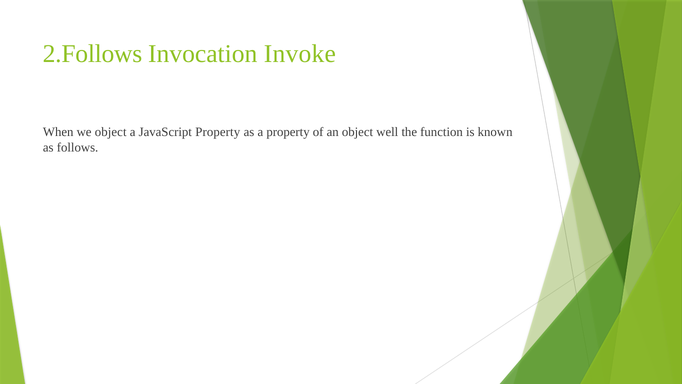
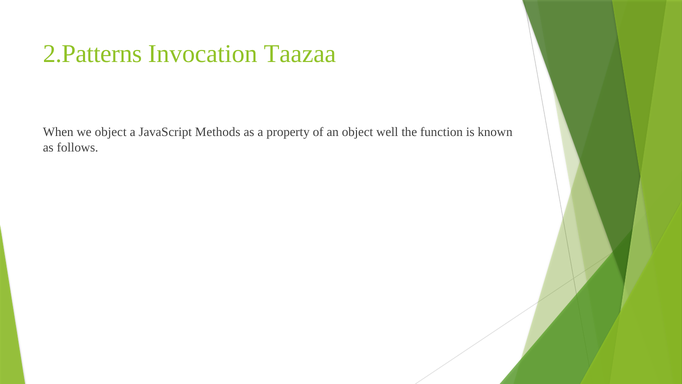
2.Follows: 2.Follows -> 2.Patterns
Invoke: Invoke -> Taazaa
JavaScript Property: Property -> Methods
